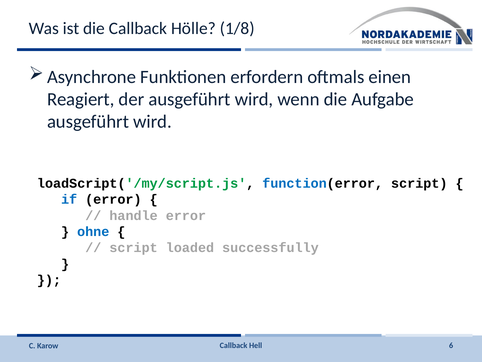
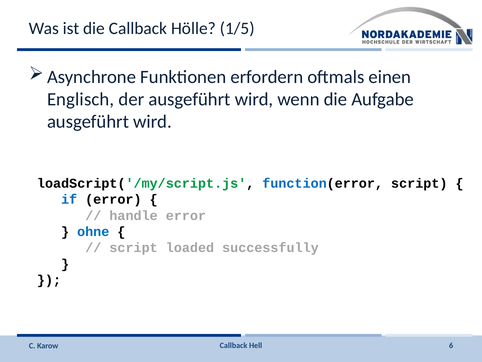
1/8: 1/8 -> 1/5
Reagiert: Reagiert -> Englisch
